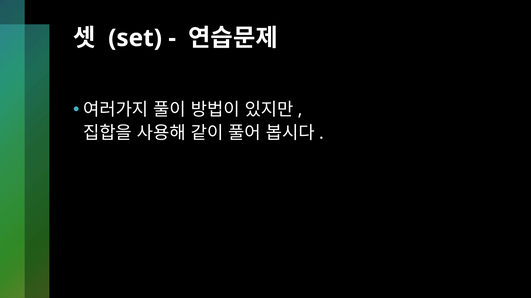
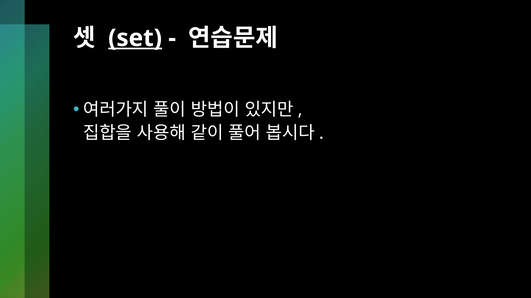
set underline: none -> present
